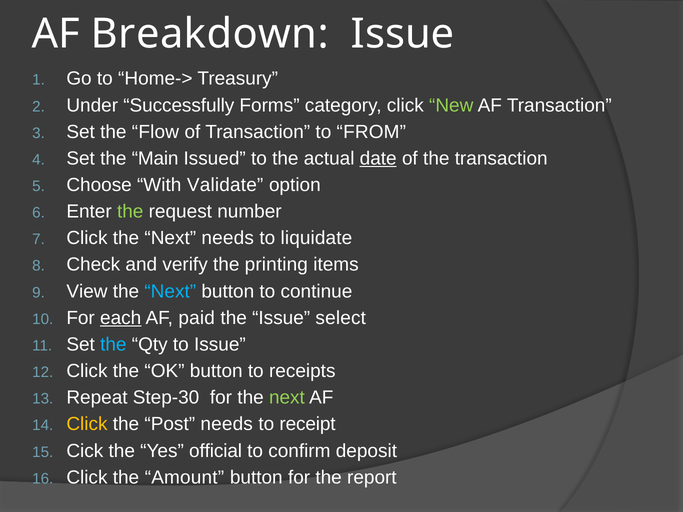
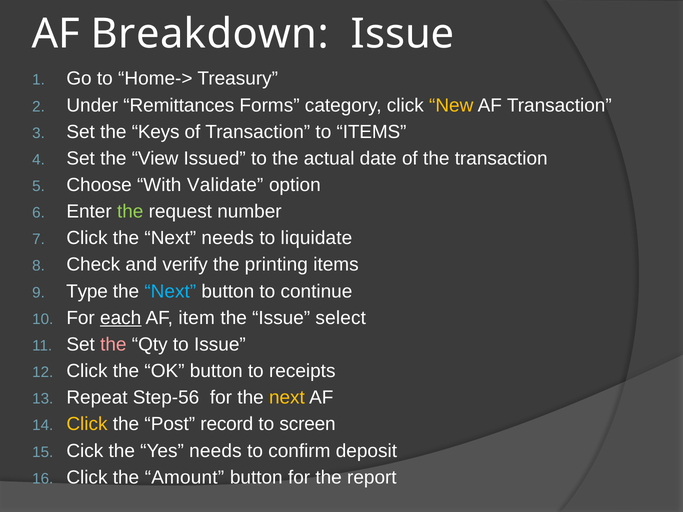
Successfully: Successfully -> Remittances
New colour: light green -> yellow
Flow: Flow -> Keys
to FROM: FROM -> ITEMS
Main: Main -> View
date underline: present -> none
View: View -> Type
paid: paid -> item
the at (113, 345) colour: light blue -> pink
Step-30: Step-30 -> Step-56
next at (287, 398) colour: light green -> yellow
Post needs: needs -> record
receipt: receipt -> screen
Yes official: official -> needs
